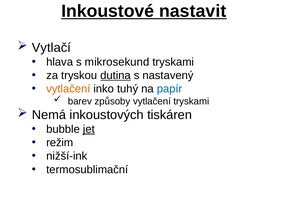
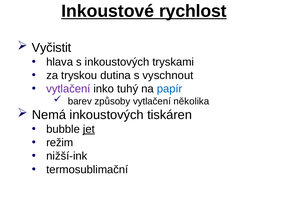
nastavit: nastavit -> rychlost
Vytlačí: Vytlačí -> Vyčistit
s mikrosekund: mikrosekund -> inkoustových
dutina underline: present -> none
nastavený: nastavený -> vyschnout
vytlačení at (68, 89) colour: orange -> purple
vytlačení tryskami: tryskami -> několika
